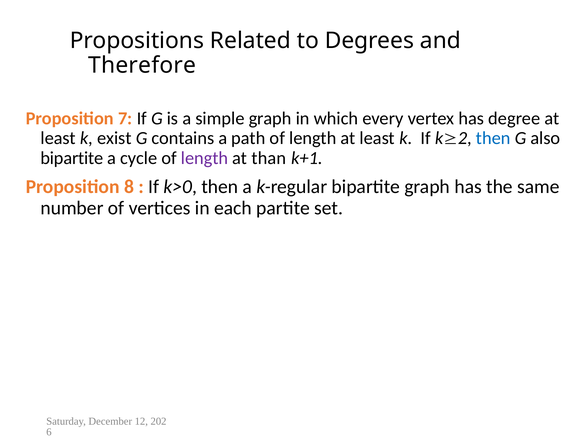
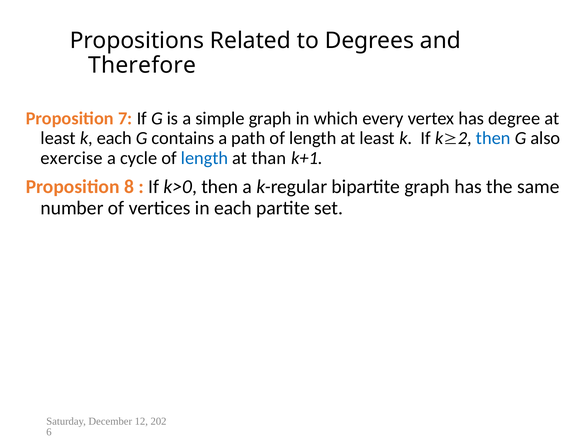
k exist: exist -> each
bipartite at (72, 158): bipartite -> exercise
length at (205, 158) colour: purple -> blue
